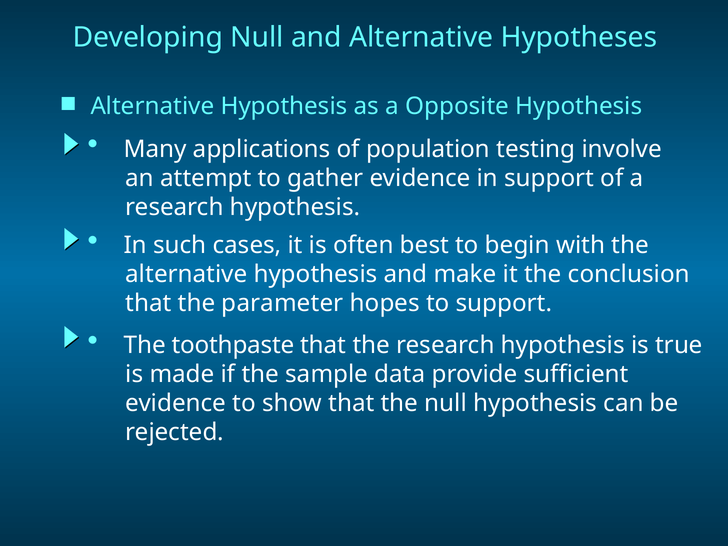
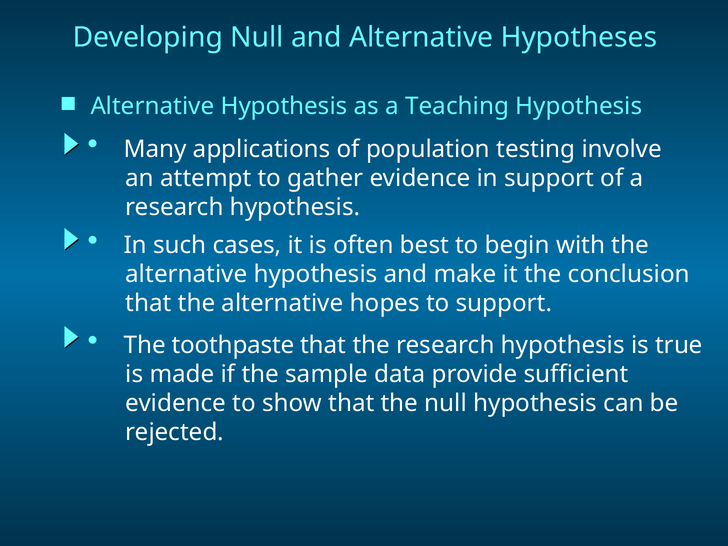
Opposite: Opposite -> Teaching
that the parameter: parameter -> alternative
